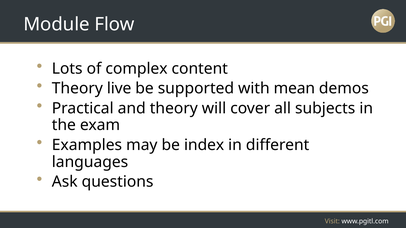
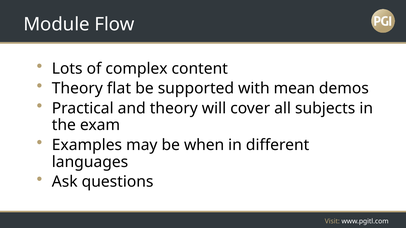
live: live -> flat
index: index -> when
